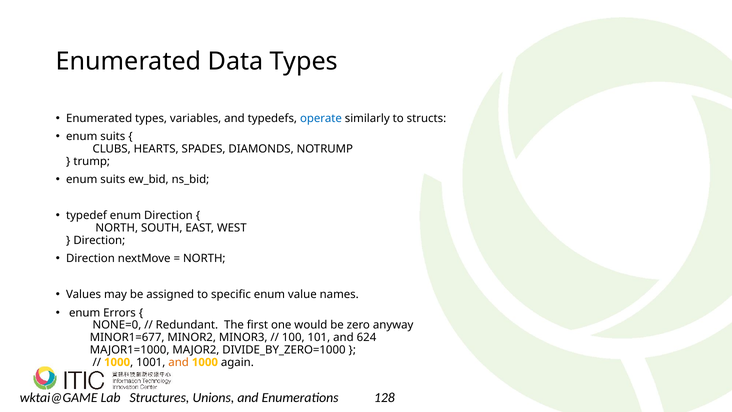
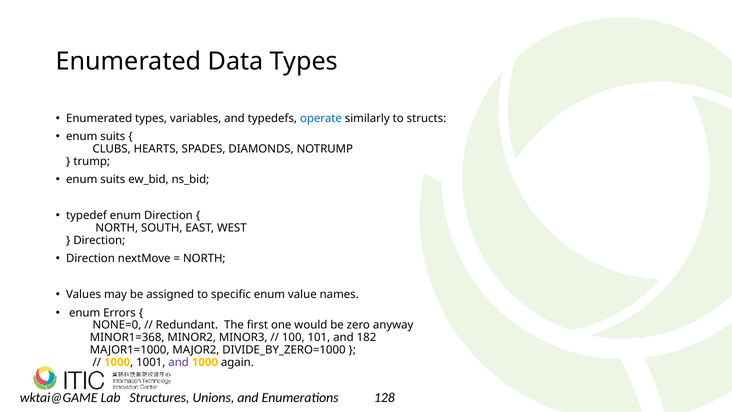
MINOR1=677: MINOR1=677 -> MINOR1=368
624: 624 -> 182
and at (179, 362) colour: orange -> purple
